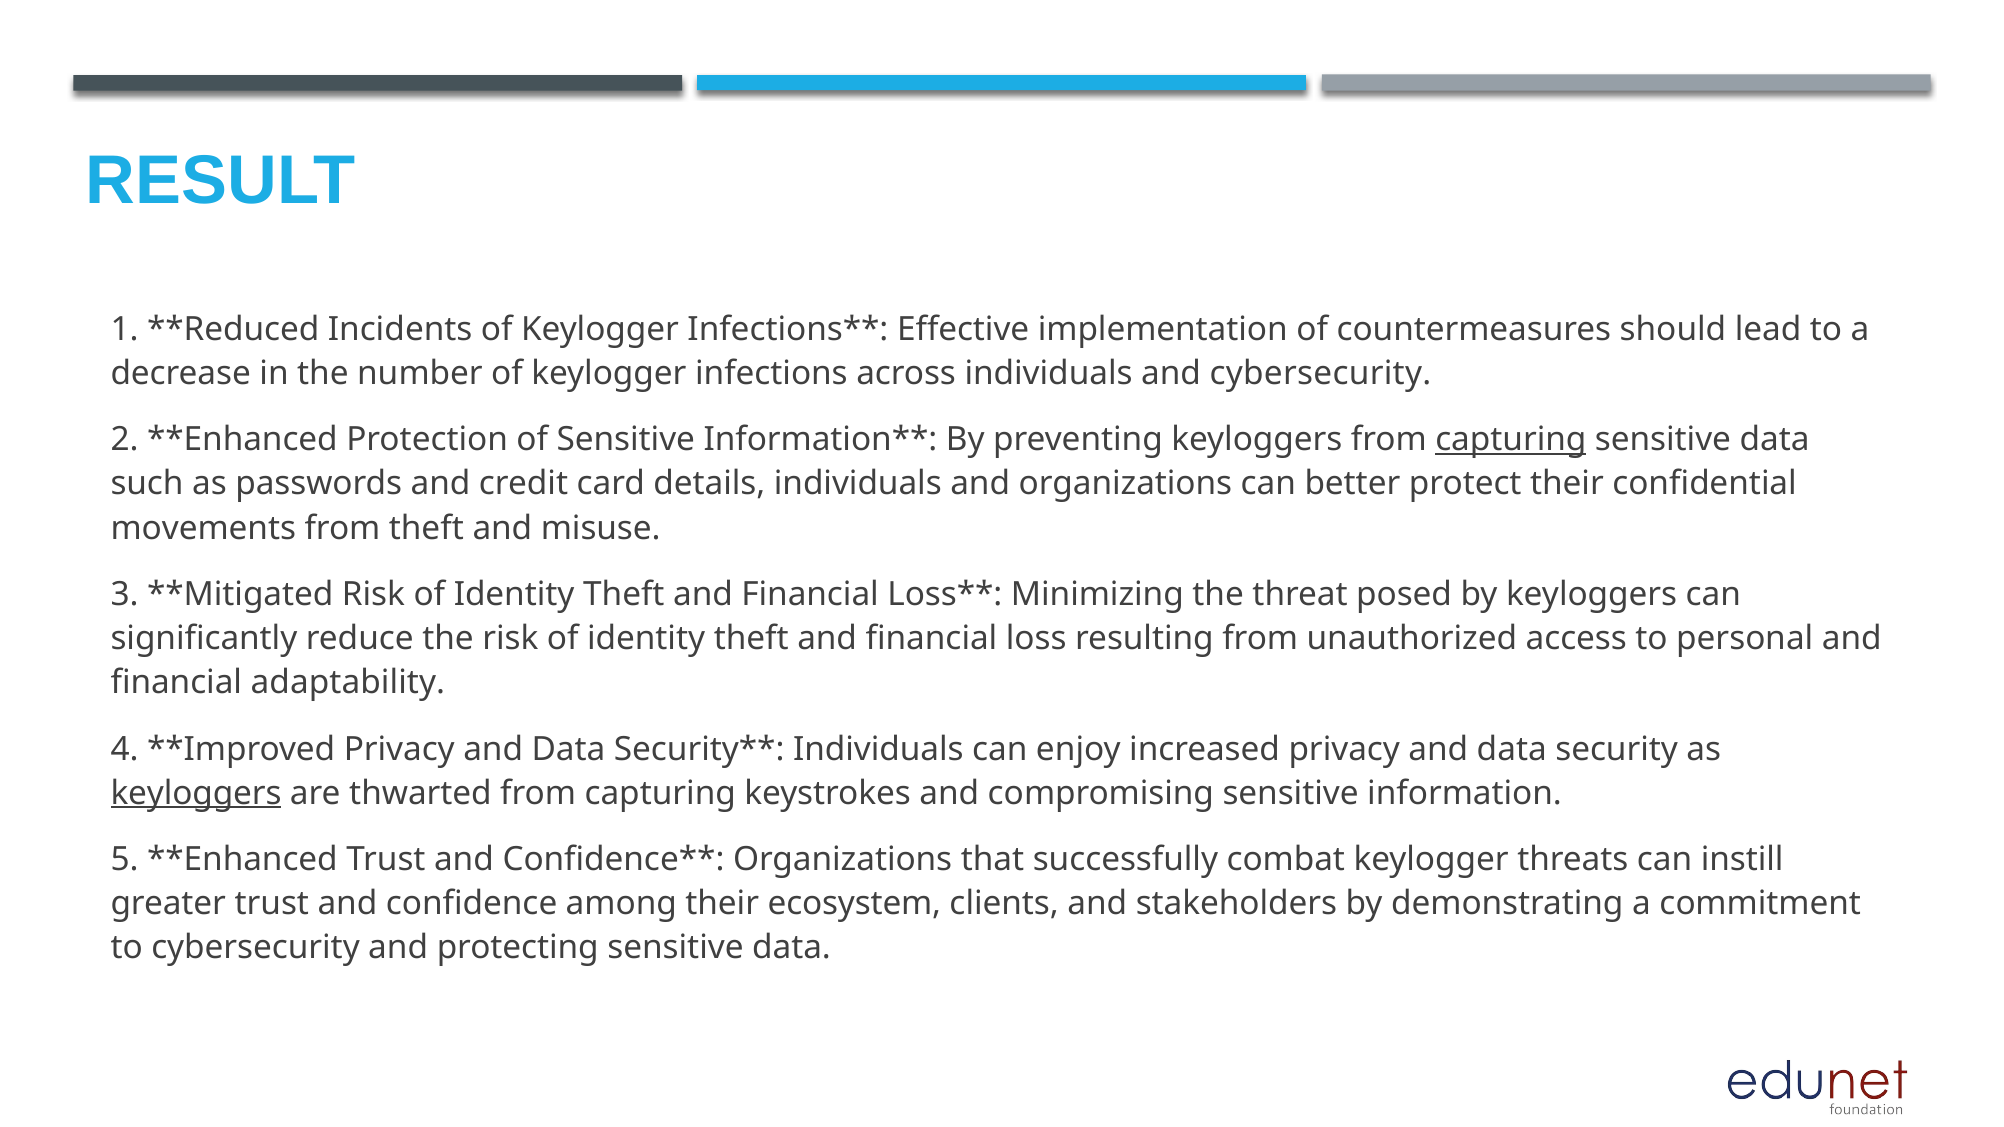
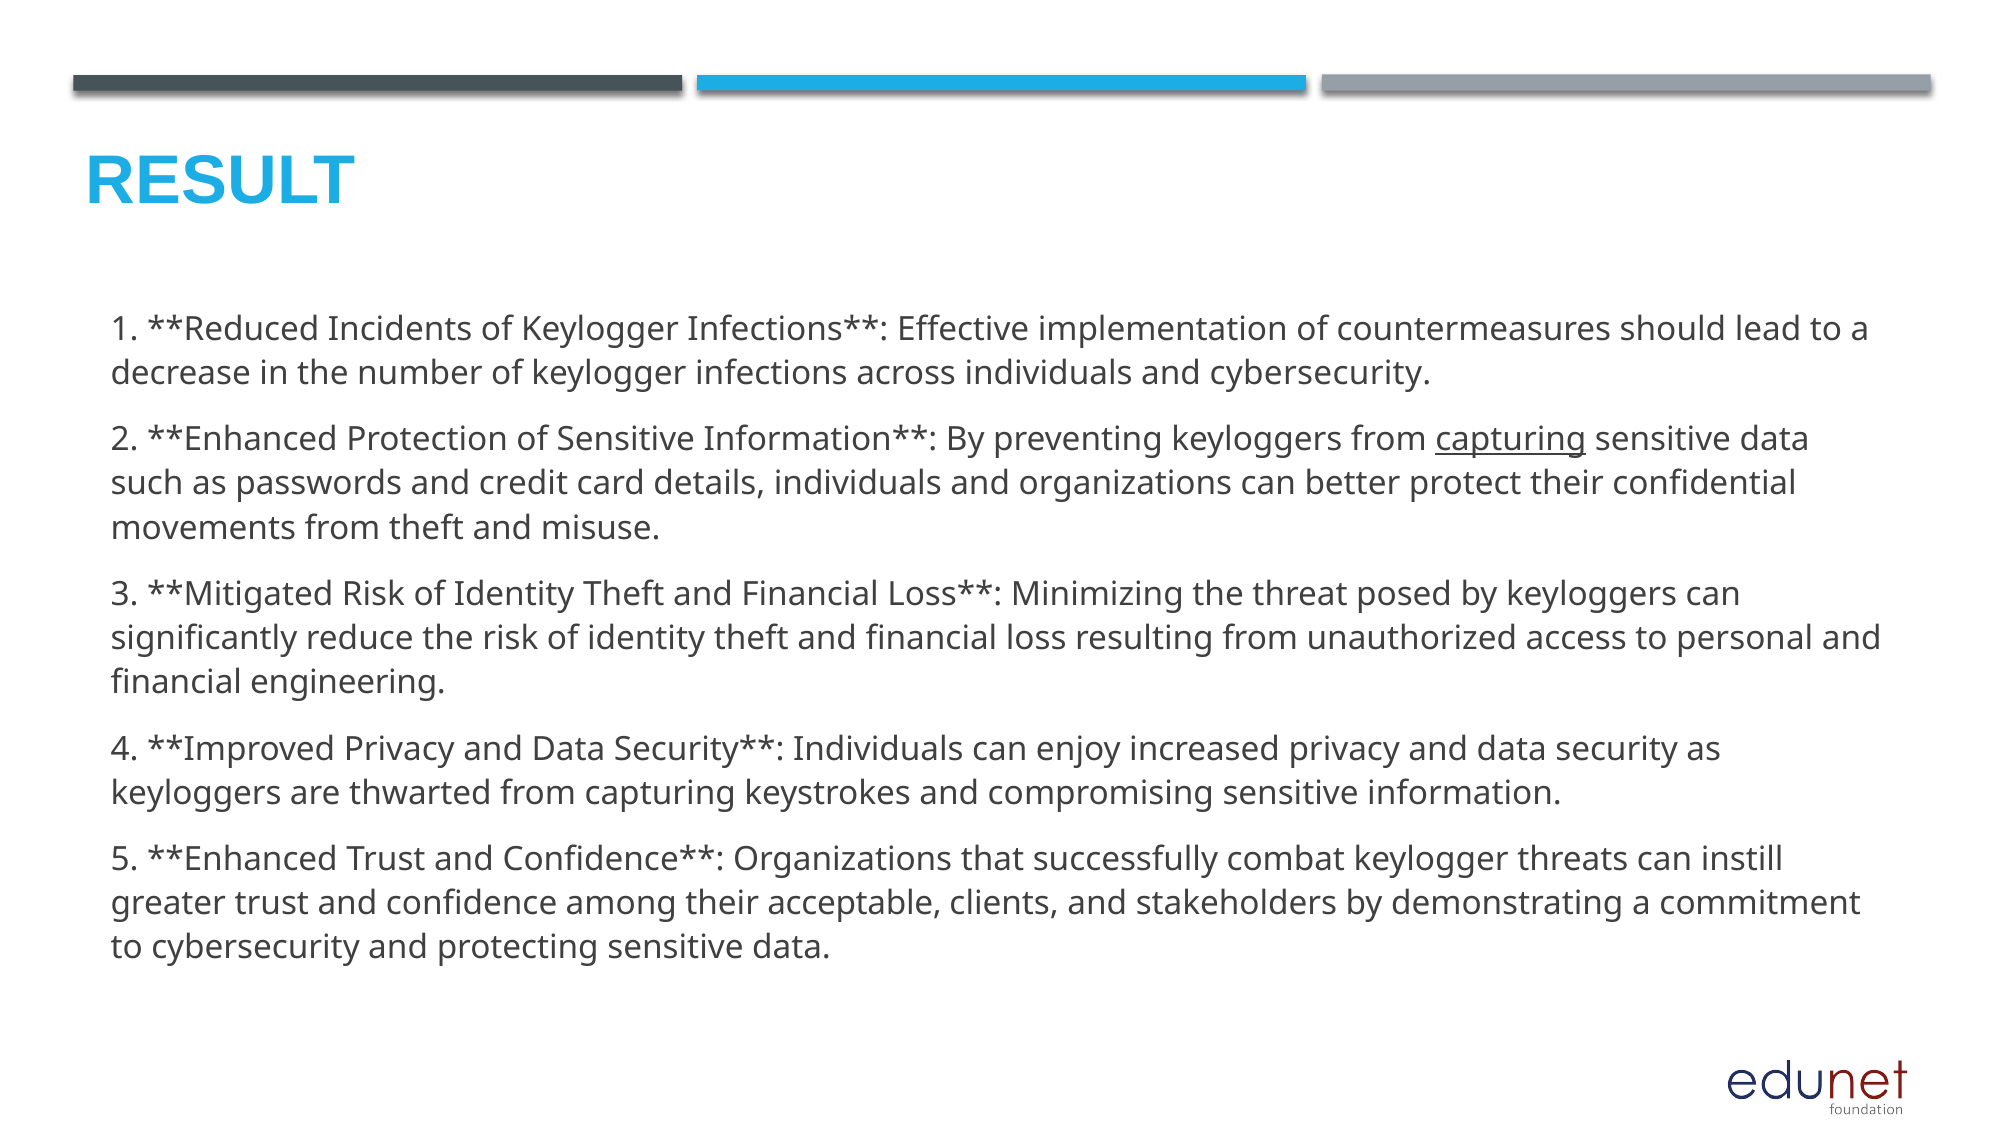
adaptability: adaptability -> engineering
keyloggers at (196, 793) underline: present -> none
ecosystem: ecosystem -> acceptable
